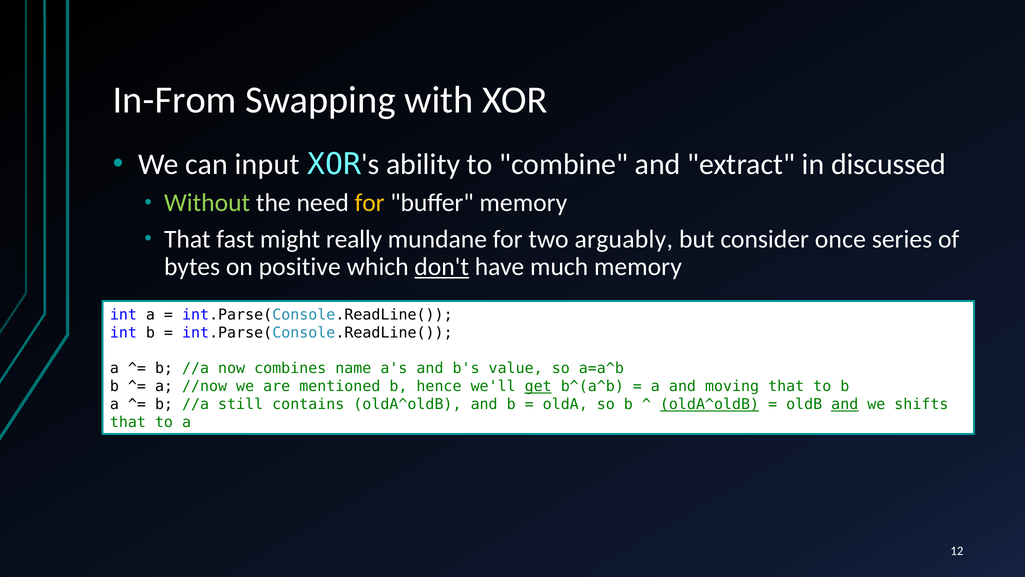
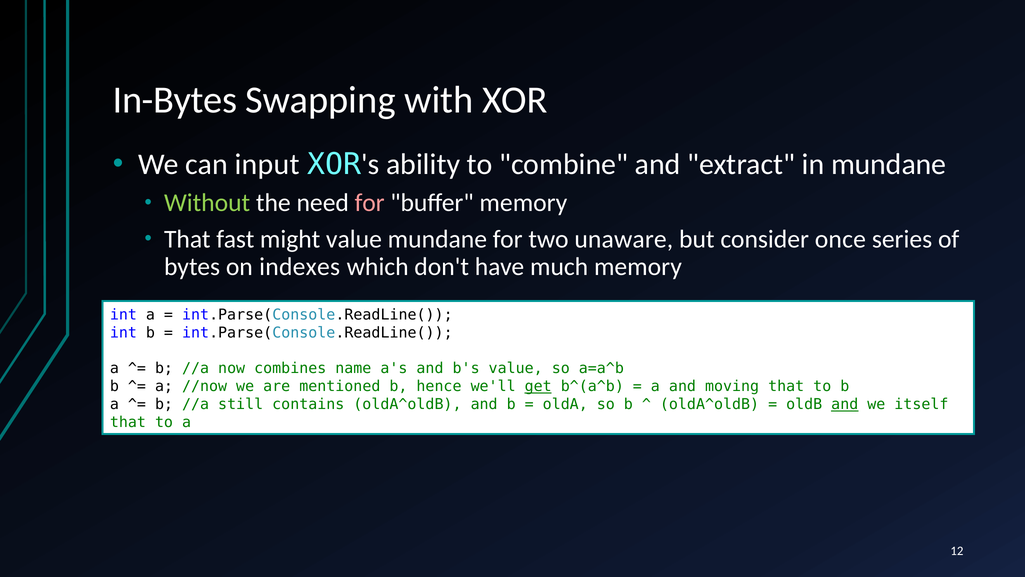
In-From: In-From -> In-Bytes
in discussed: discussed -> mundane
for at (370, 203) colour: yellow -> pink
might really: really -> value
arguably: arguably -> unaware
positive: positive -> indexes
don't underline: present -> none
oldA^oldB at (710, 404) underline: present -> none
shifts: shifts -> itself
